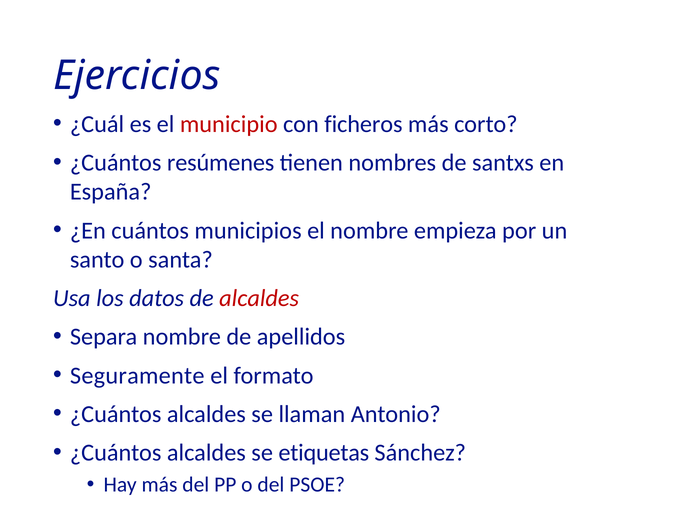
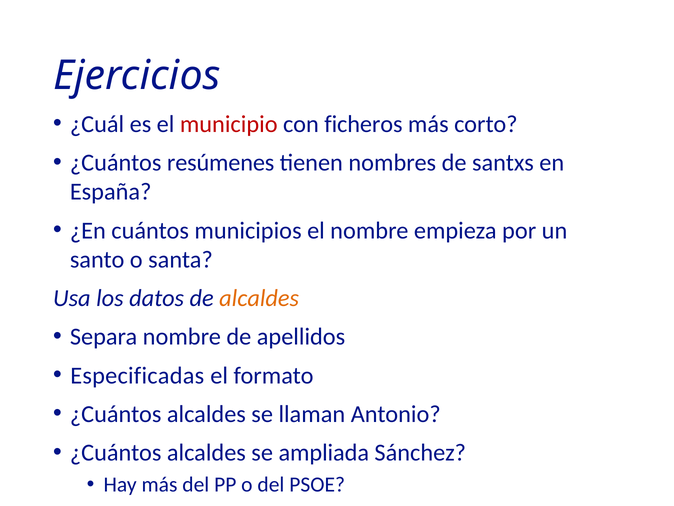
alcaldes at (259, 298) colour: red -> orange
Seguramente: Seguramente -> Especificadas
etiquetas: etiquetas -> ampliada
